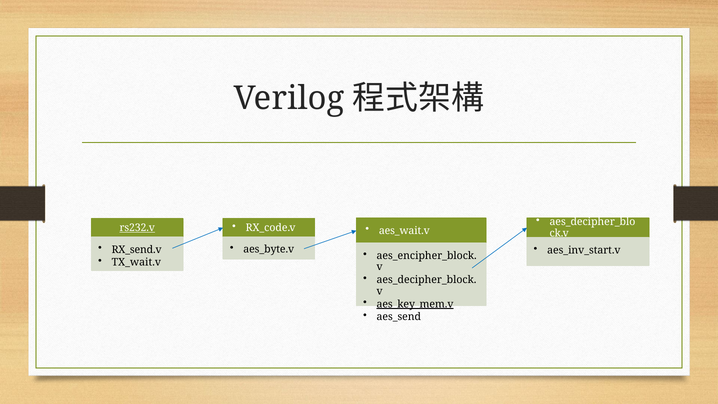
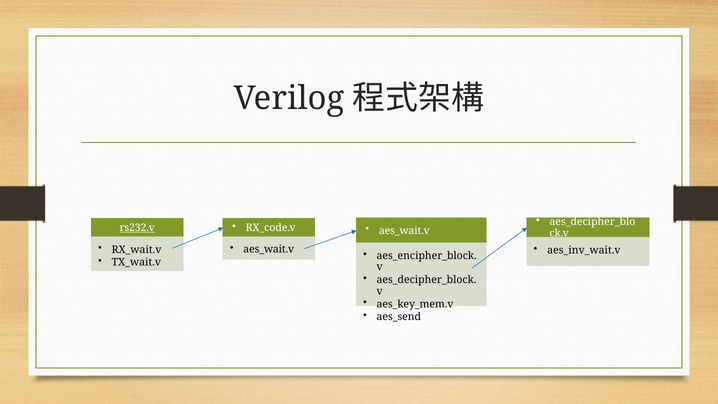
aes_byte.v at (269, 249): aes_byte.v -> aes_wait.v
RX_send.v: RX_send.v -> RX_wait.v
aes_inv_start.v: aes_inv_start.v -> aes_inv_wait.v
aes_key_mem.v underline: present -> none
